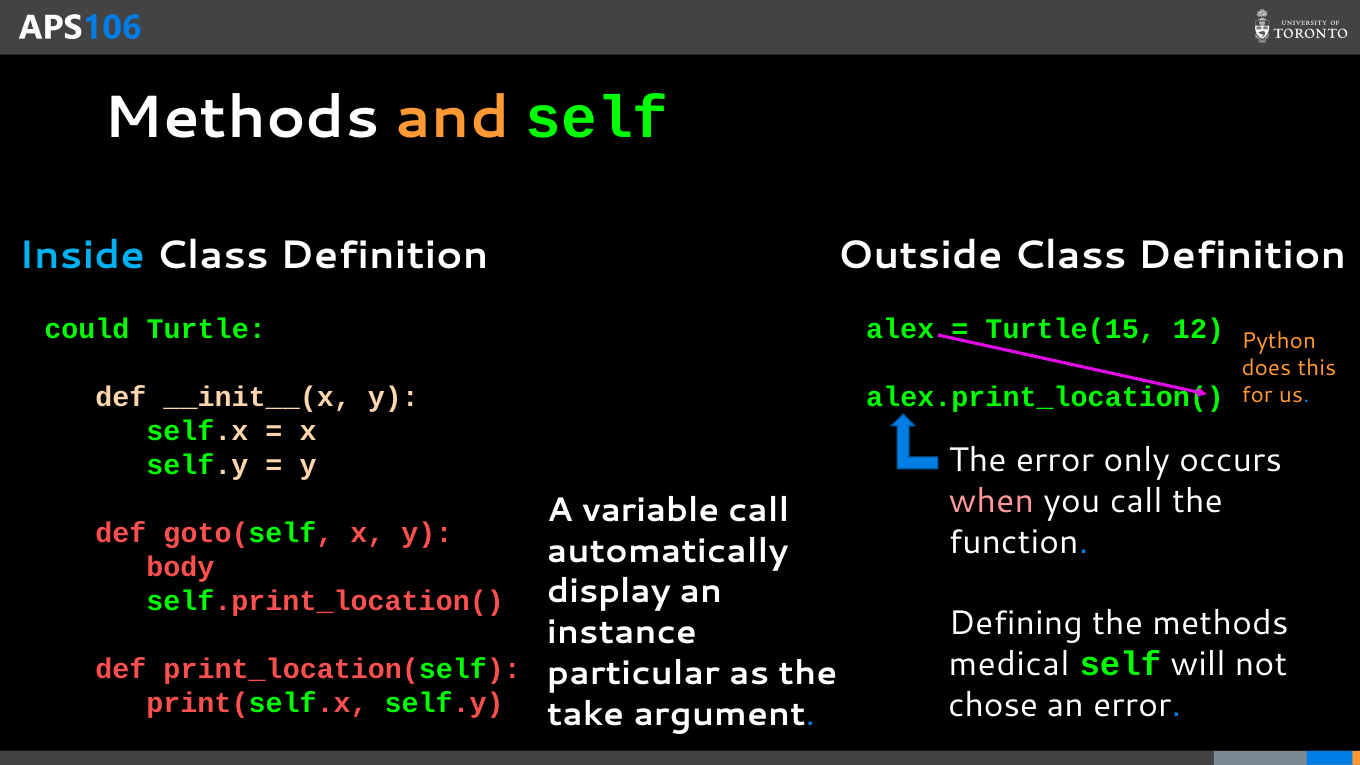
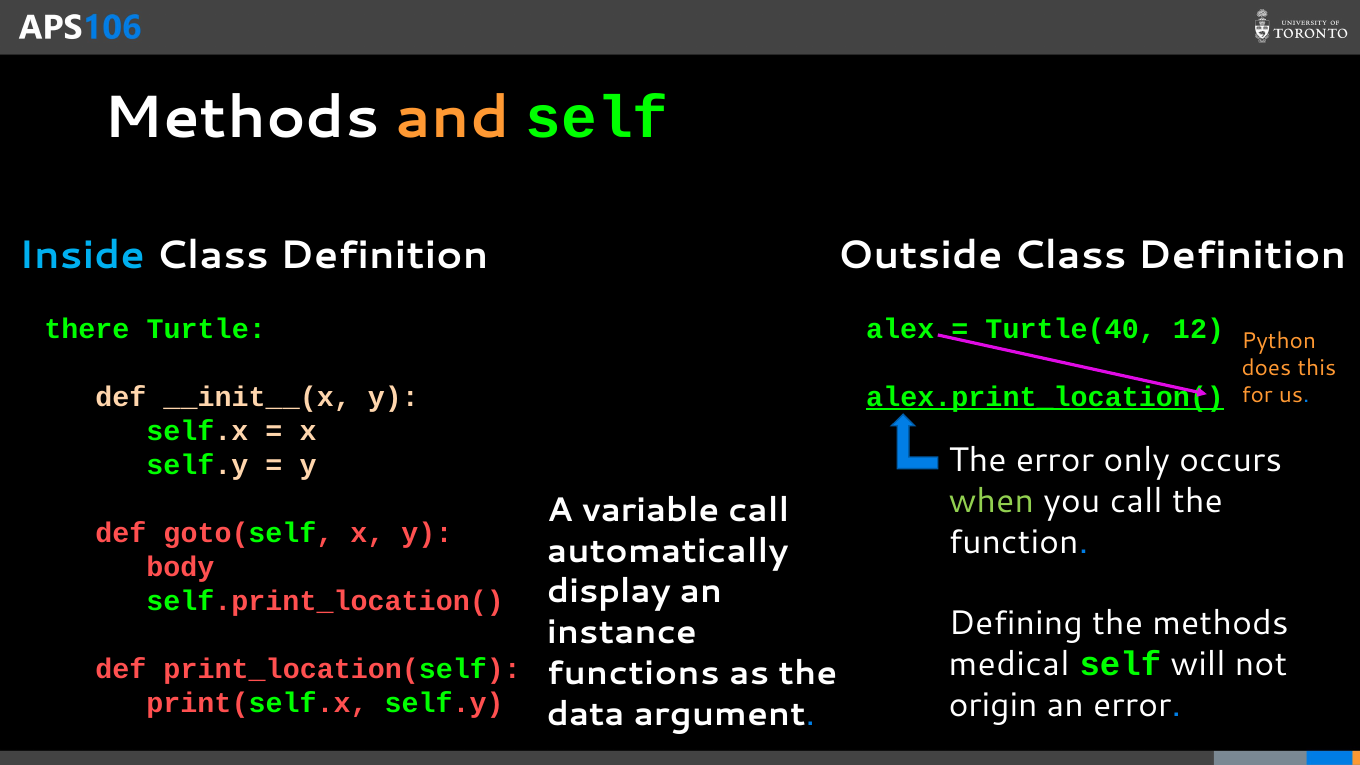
could: could -> there
Turtle(15: Turtle(15 -> Turtle(40
alex.print_location( underline: none -> present
when at (991, 501) colour: pink -> light green
particular: particular -> functions
chose: chose -> origin
take: take -> data
